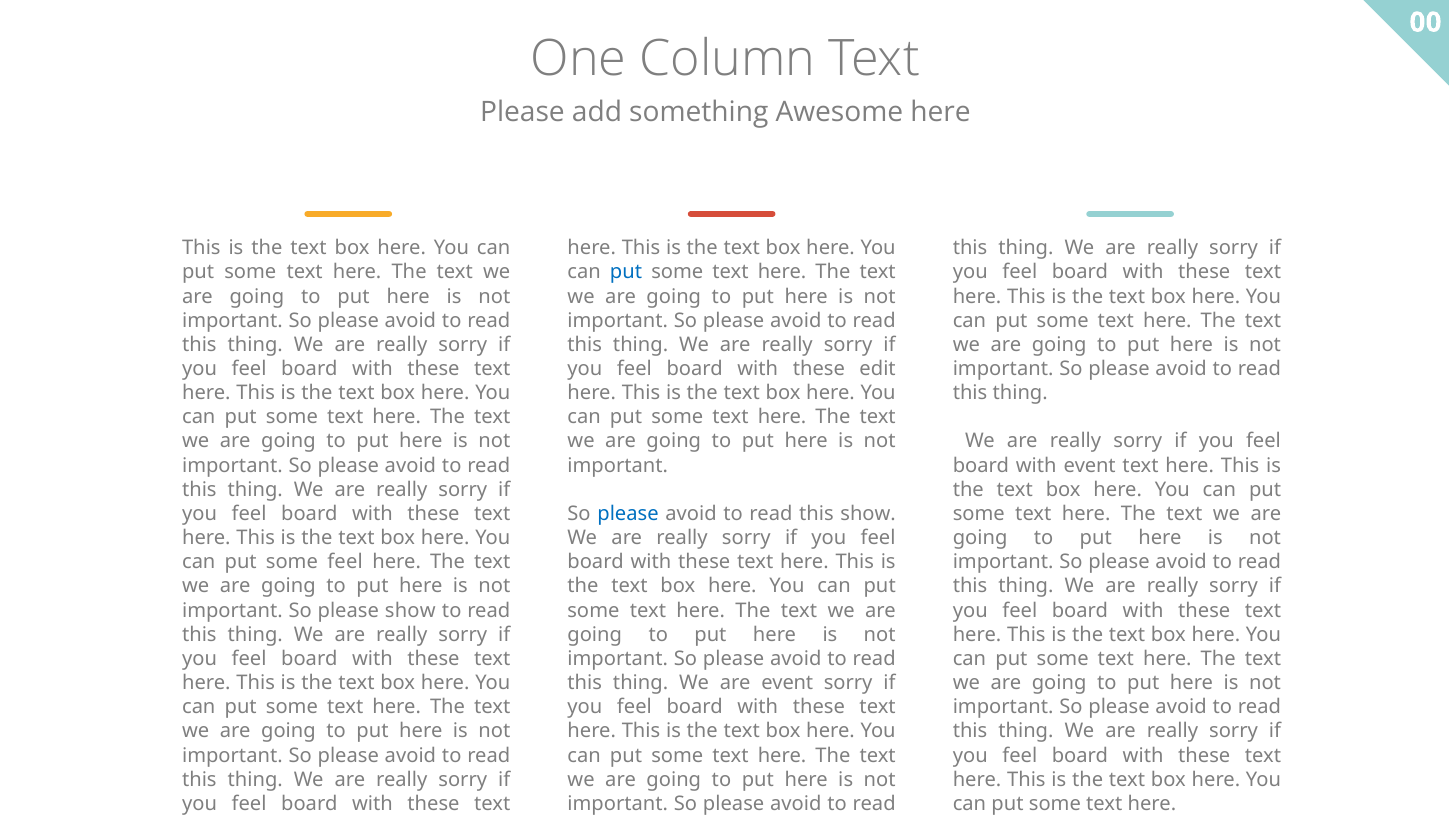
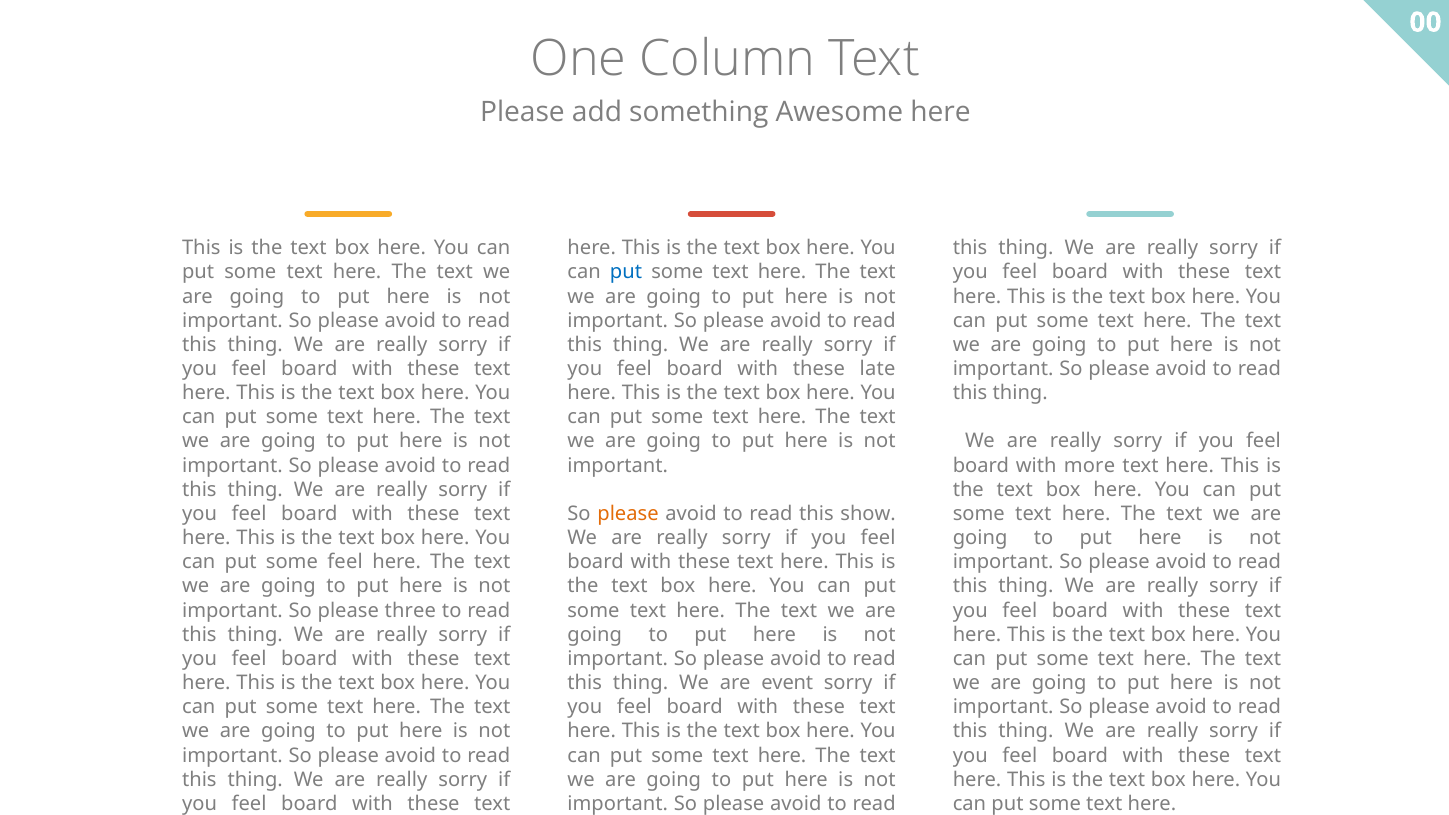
edit: edit -> late
with event: event -> more
please at (628, 514) colour: blue -> orange
please show: show -> three
